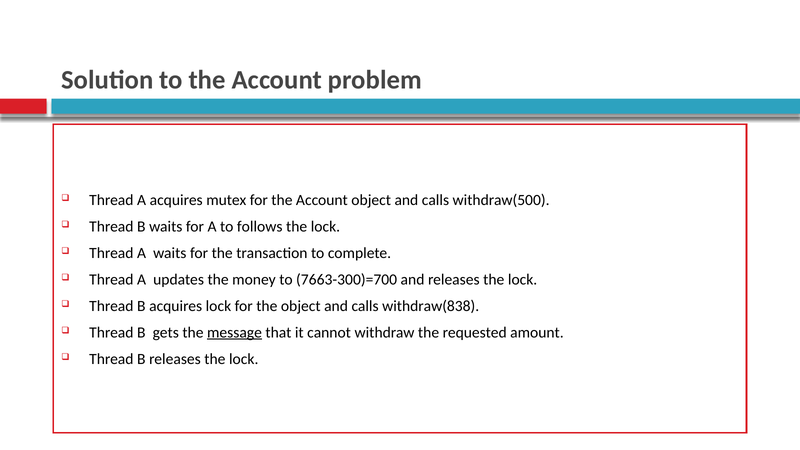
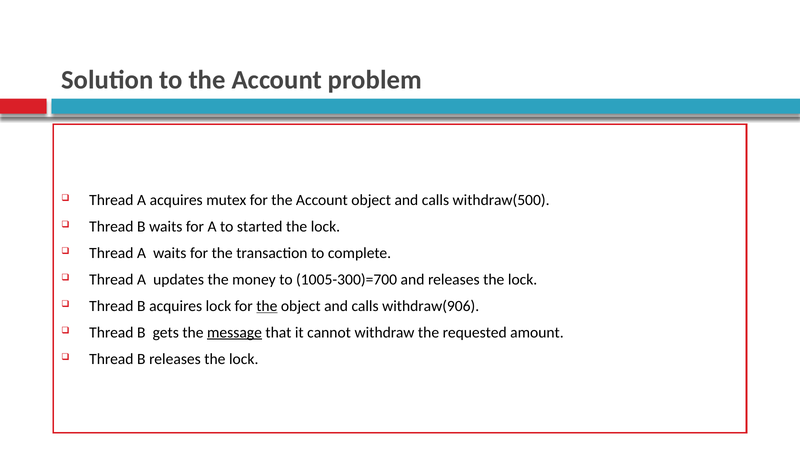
follows: follows -> started
7663-300)=700: 7663-300)=700 -> 1005-300)=700
the at (267, 306) underline: none -> present
withdraw(838: withdraw(838 -> withdraw(906
